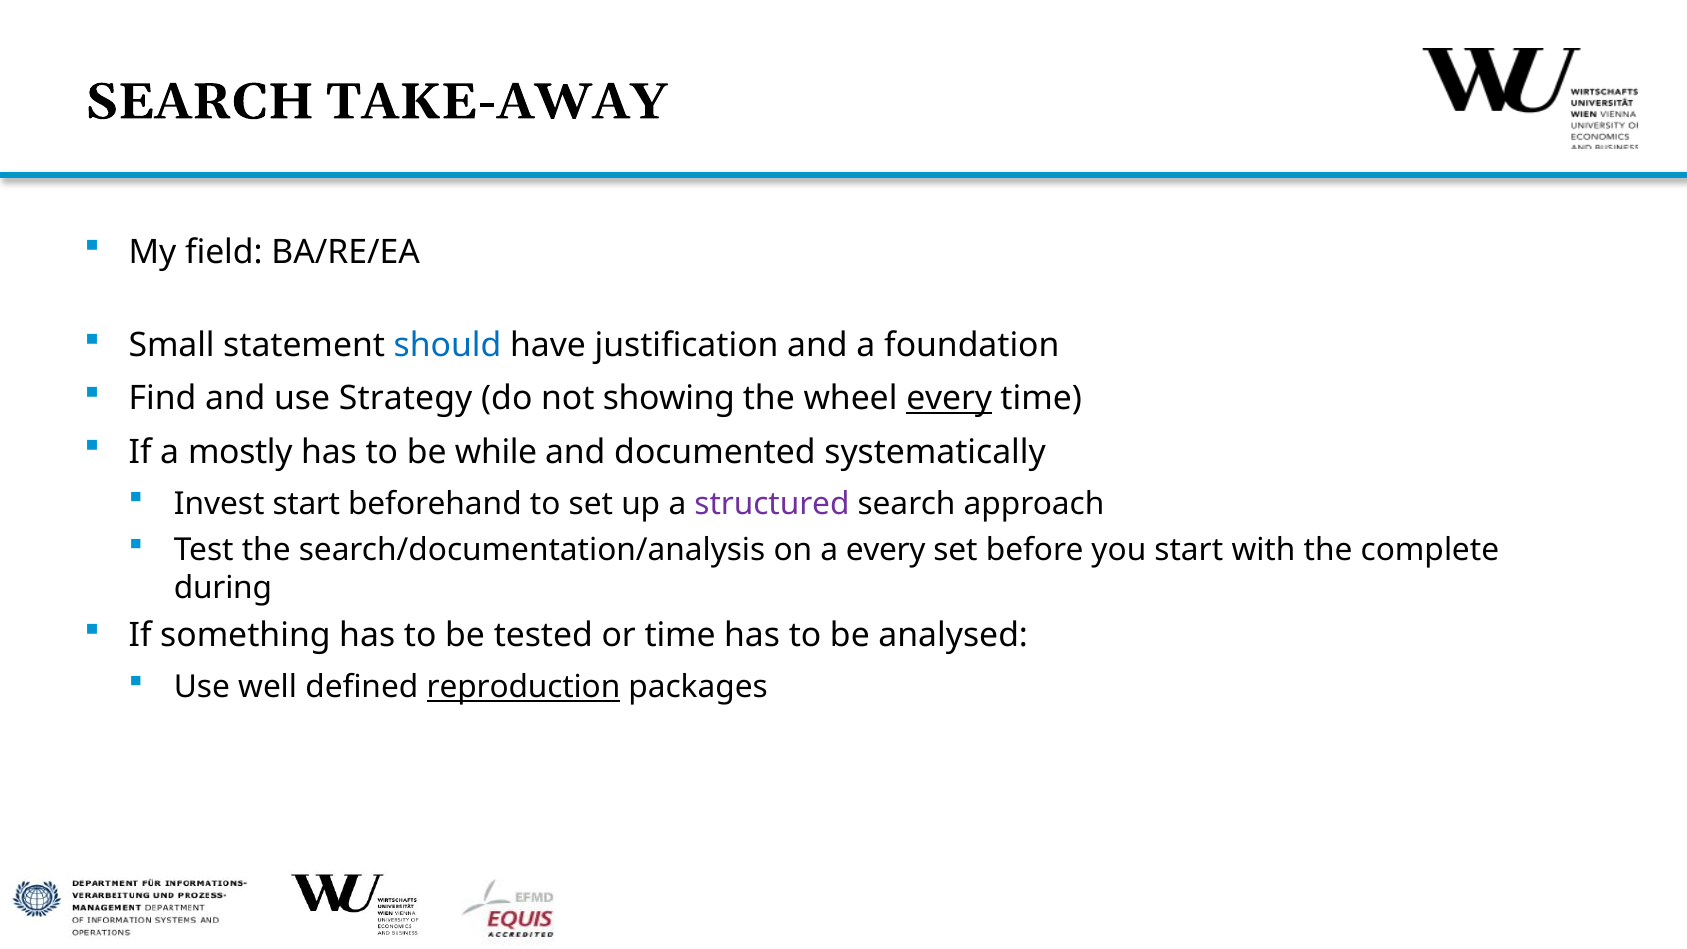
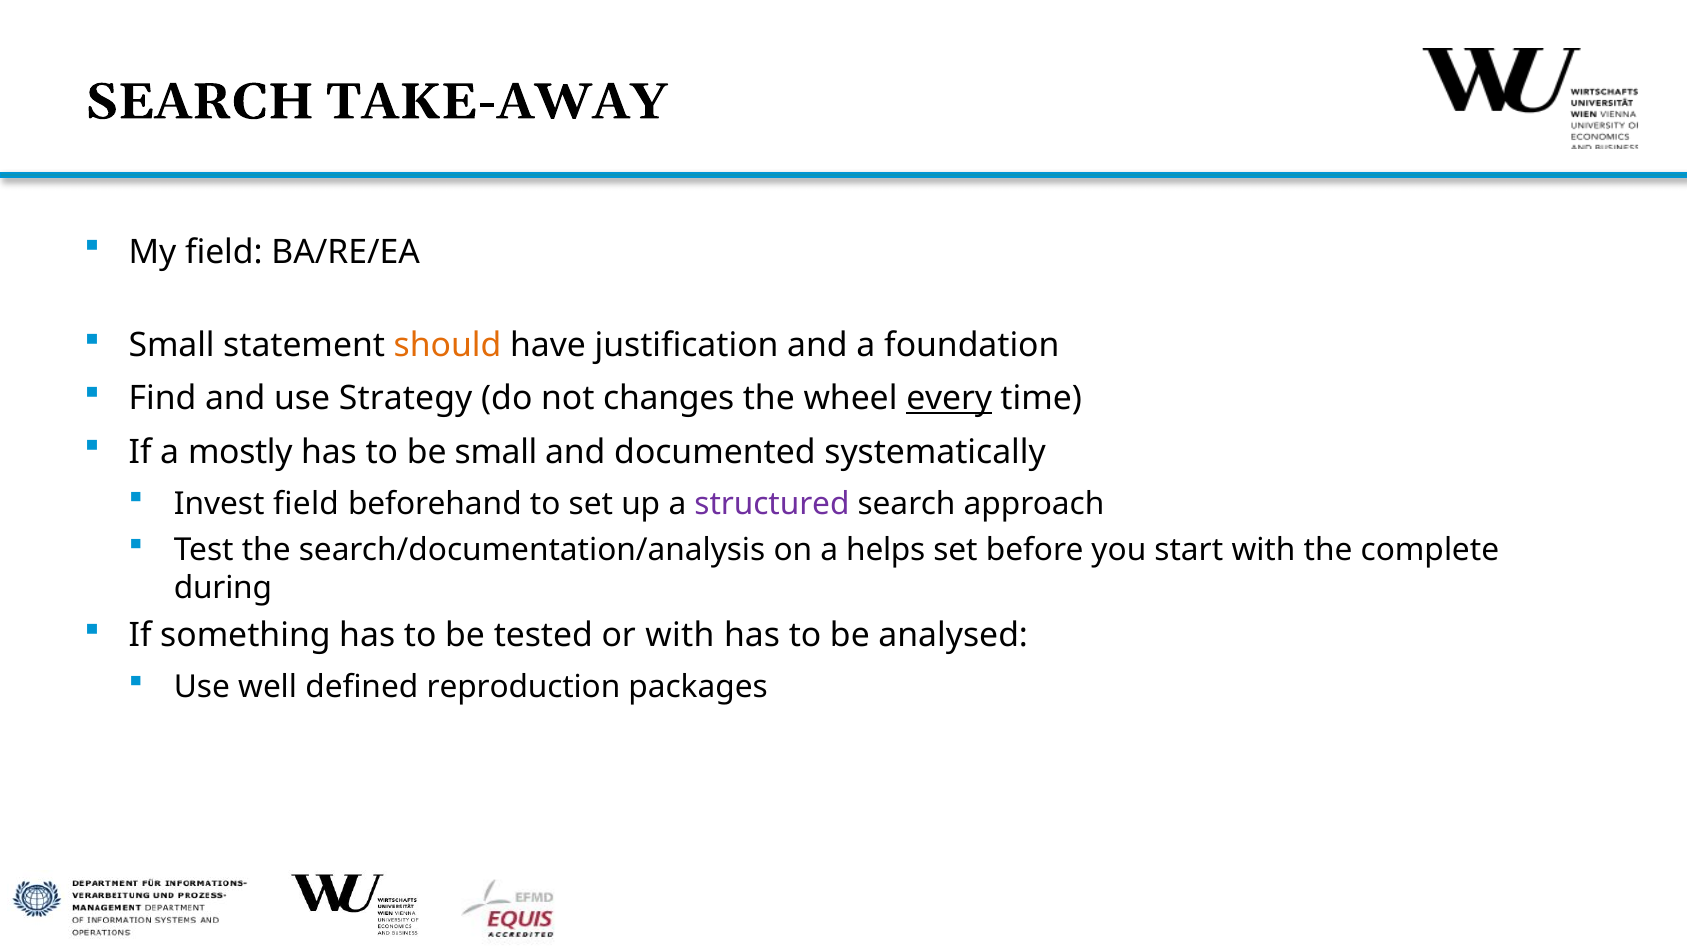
should colour: blue -> orange
showing: showing -> changes
be while: while -> small
Invest start: start -> field
a every: every -> helps
or time: time -> with
reproduction underline: present -> none
